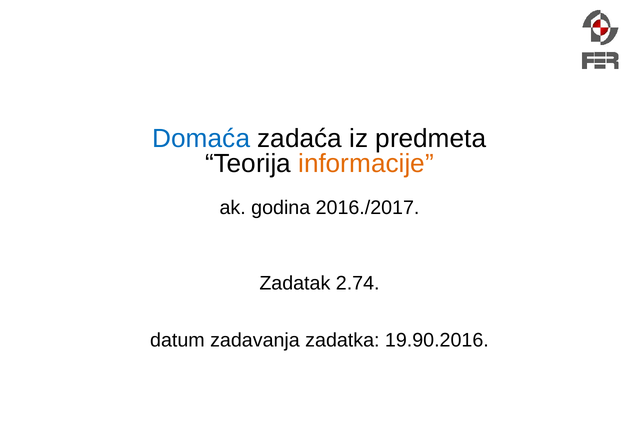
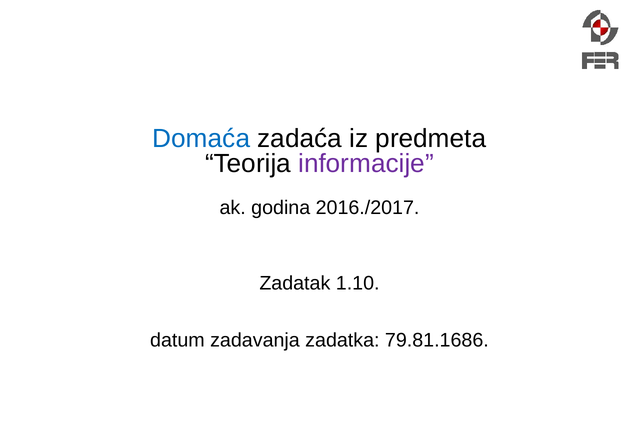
informacije colour: orange -> purple
2.74: 2.74 -> 1.10
19.90.2016: 19.90.2016 -> 79.81.1686
